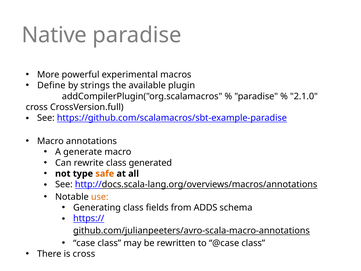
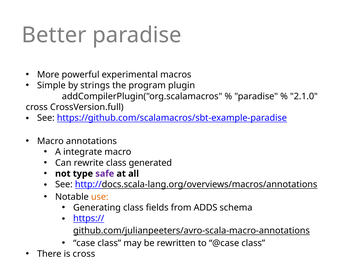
Native: Native -> Better
Define: Define -> Simple
available: available -> program
generate: generate -> integrate
safe colour: orange -> purple
